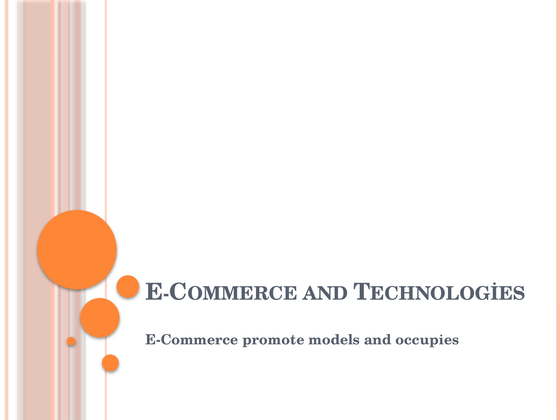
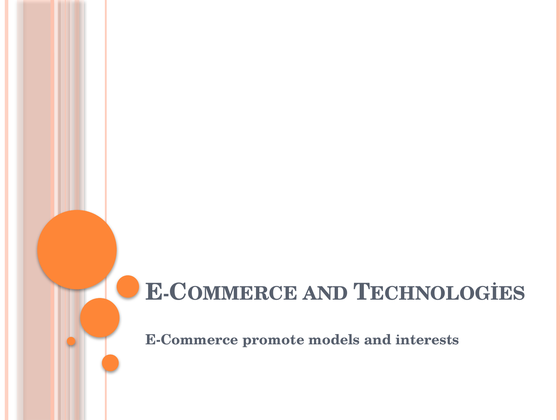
occupies: occupies -> interests
